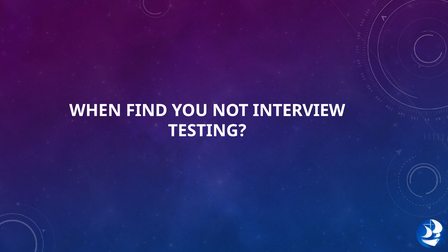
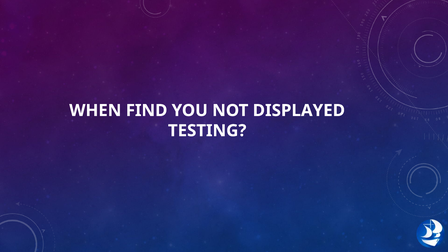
INTERVIEW: INTERVIEW -> DISPLAYED
